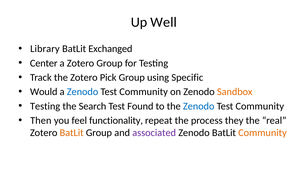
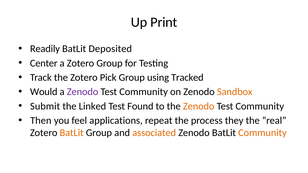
Well: Well -> Print
Library: Library -> Readily
Exchanged: Exchanged -> Deposited
Specific: Specific -> Tracked
Zenodo at (83, 92) colour: blue -> purple
Testing at (45, 106): Testing -> Submit
Search: Search -> Linked
Zenodo at (199, 106) colour: blue -> orange
functionality: functionality -> applications
associated colour: purple -> orange
